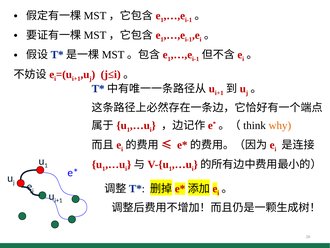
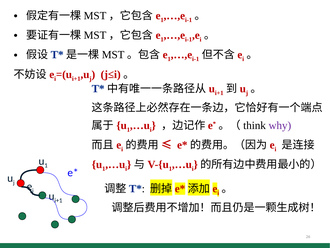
why colour: orange -> purple
